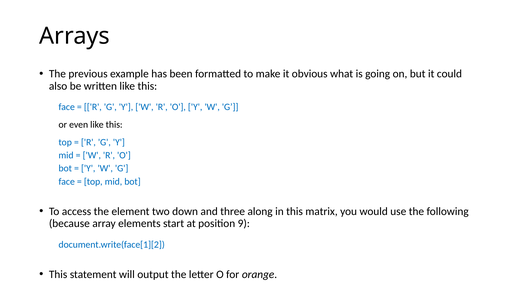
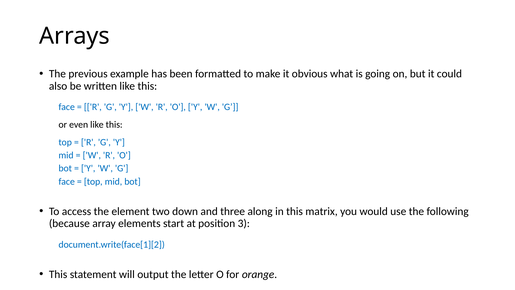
9: 9 -> 3
